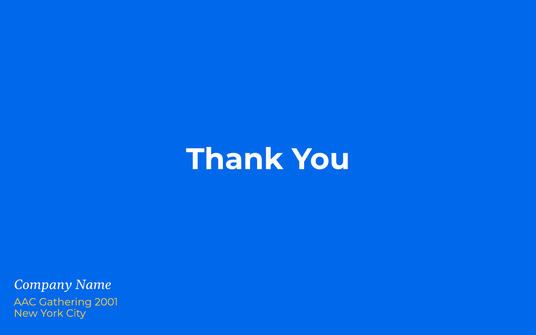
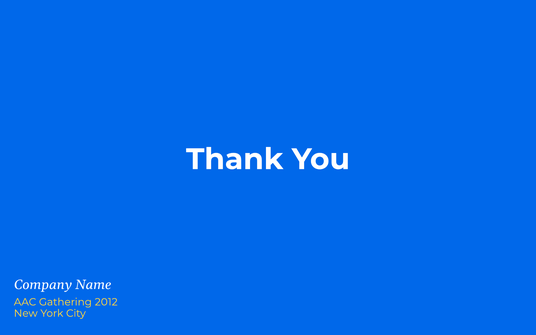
2001: 2001 -> 2012
